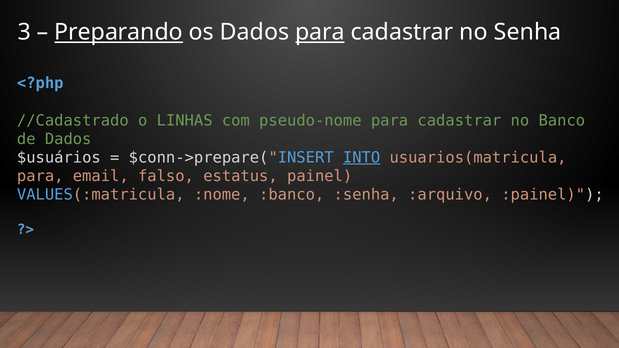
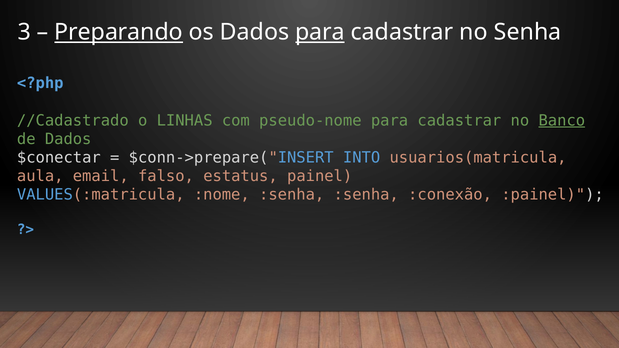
Banco underline: none -> present
$usuários: $usuários -> $conectar
INTO underline: present -> none
para at (40, 176): para -> aula
:nome :banco: :banco -> :senha
:arquivo: :arquivo -> :conexão
